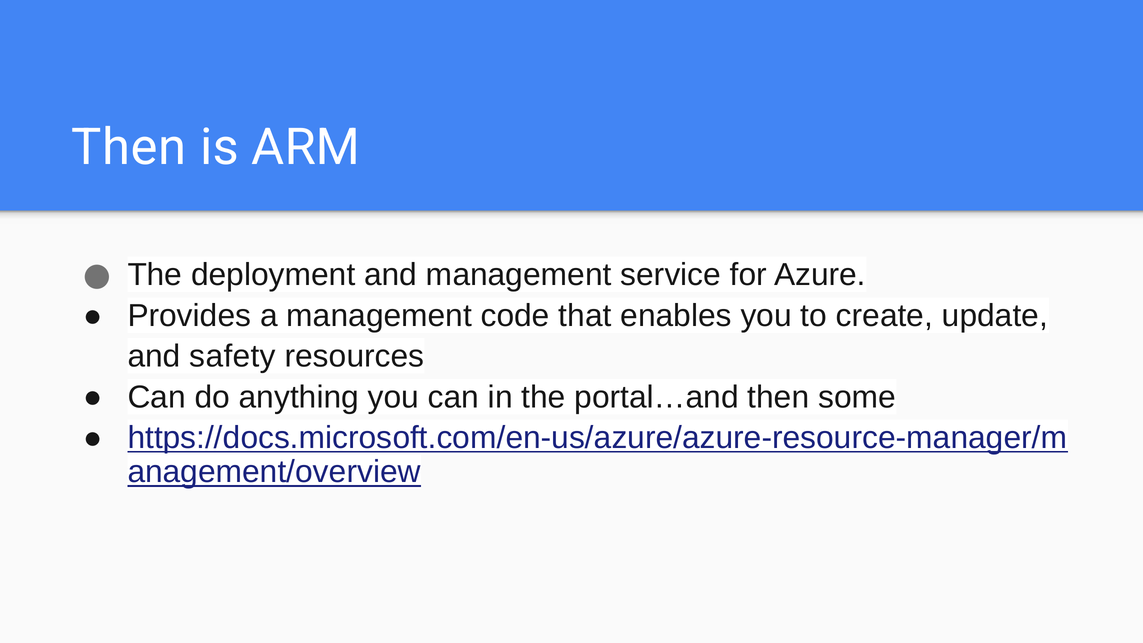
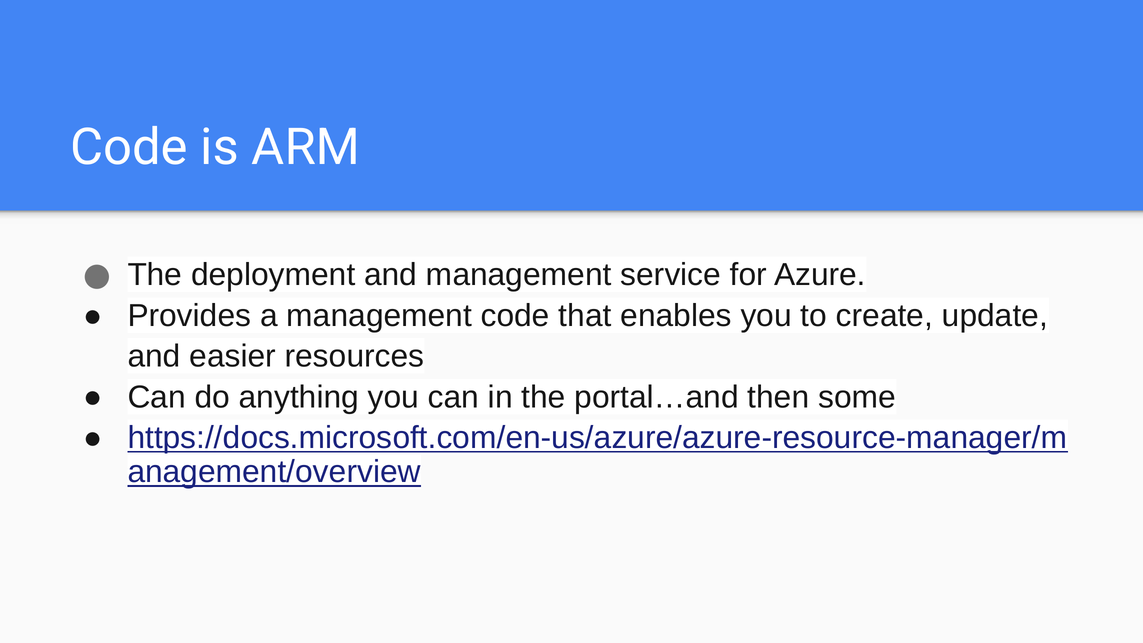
Then at (129, 148): Then -> Code
safety: safety -> easier
